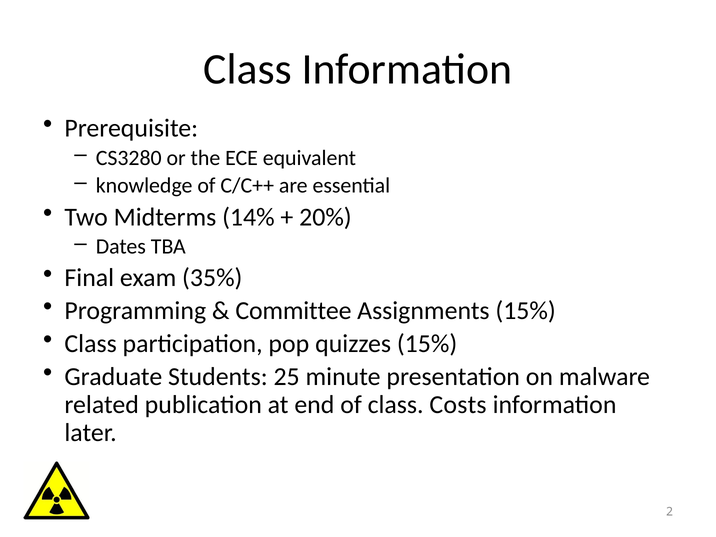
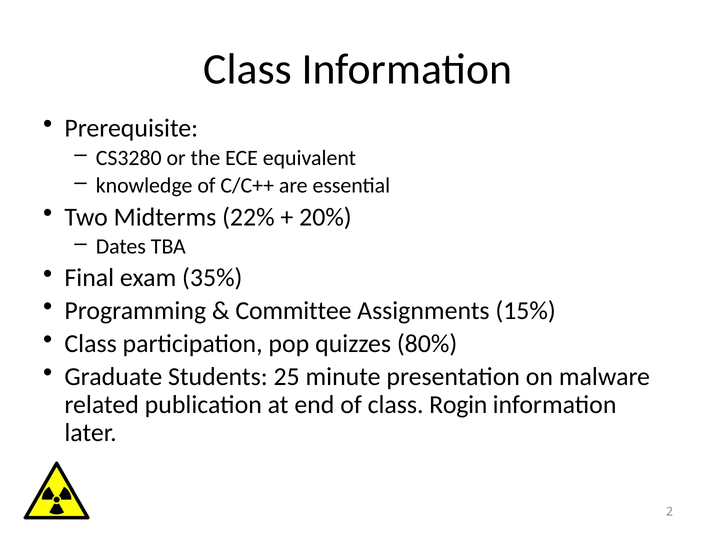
14%: 14% -> 22%
quizzes 15%: 15% -> 80%
Costs: Costs -> Rogin
